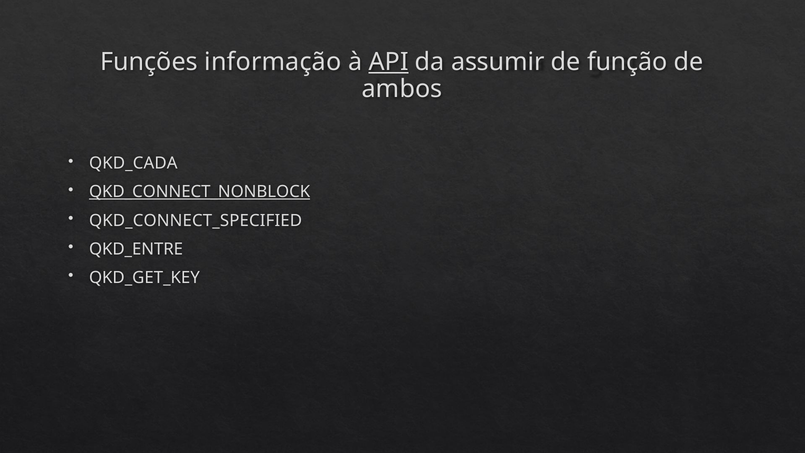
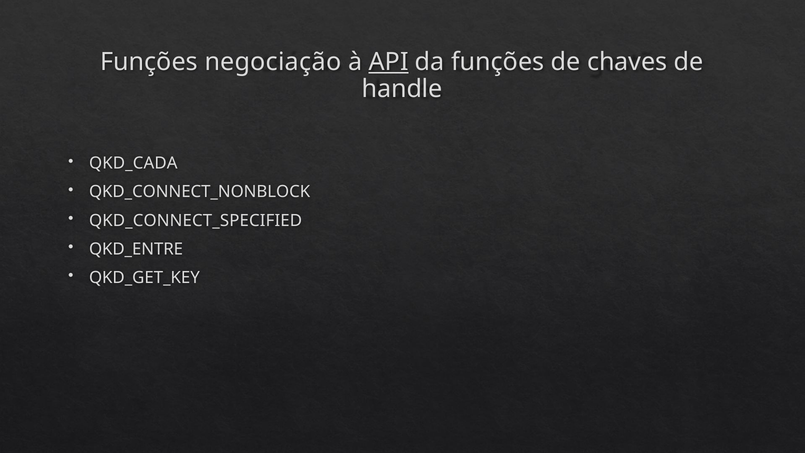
informação: informação -> negociação
da assumir: assumir -> funções
função: função -> chaves
ambos: ambos -> handle
QKD_CONNECT_NONBLOCK underline: present -> none
